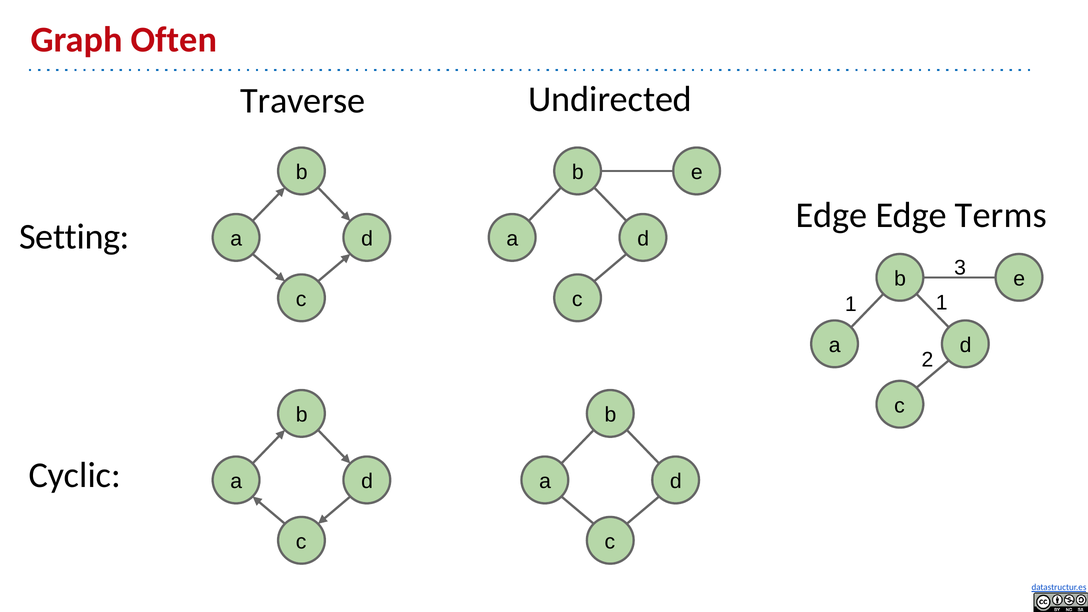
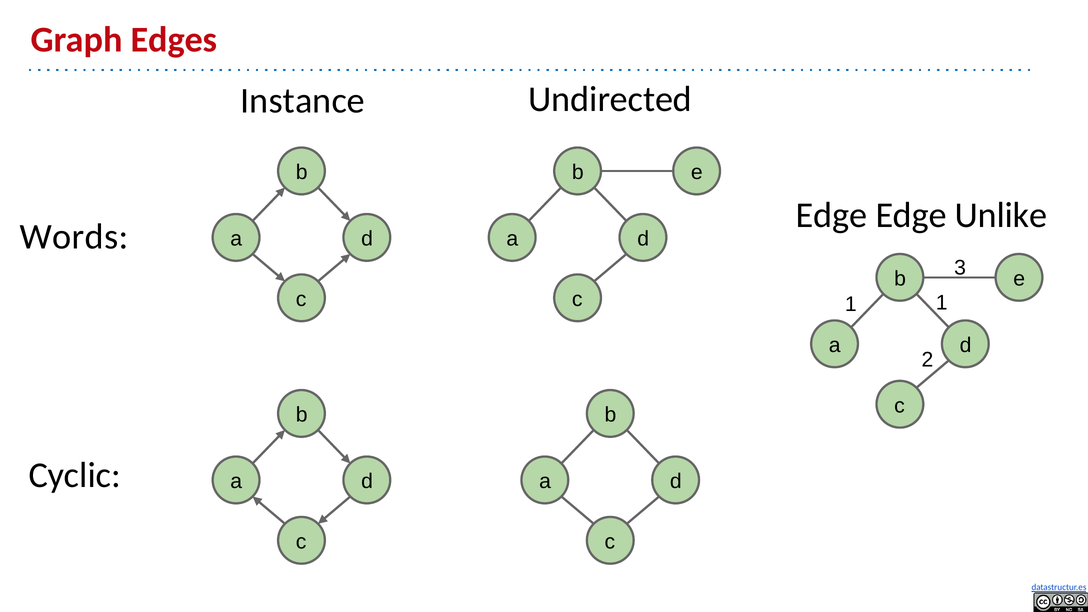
Often: Often -> Edges
Traverse: Traverse -> Instance
Terms: Terms -> Unlike
Setting: Setting -> Words
